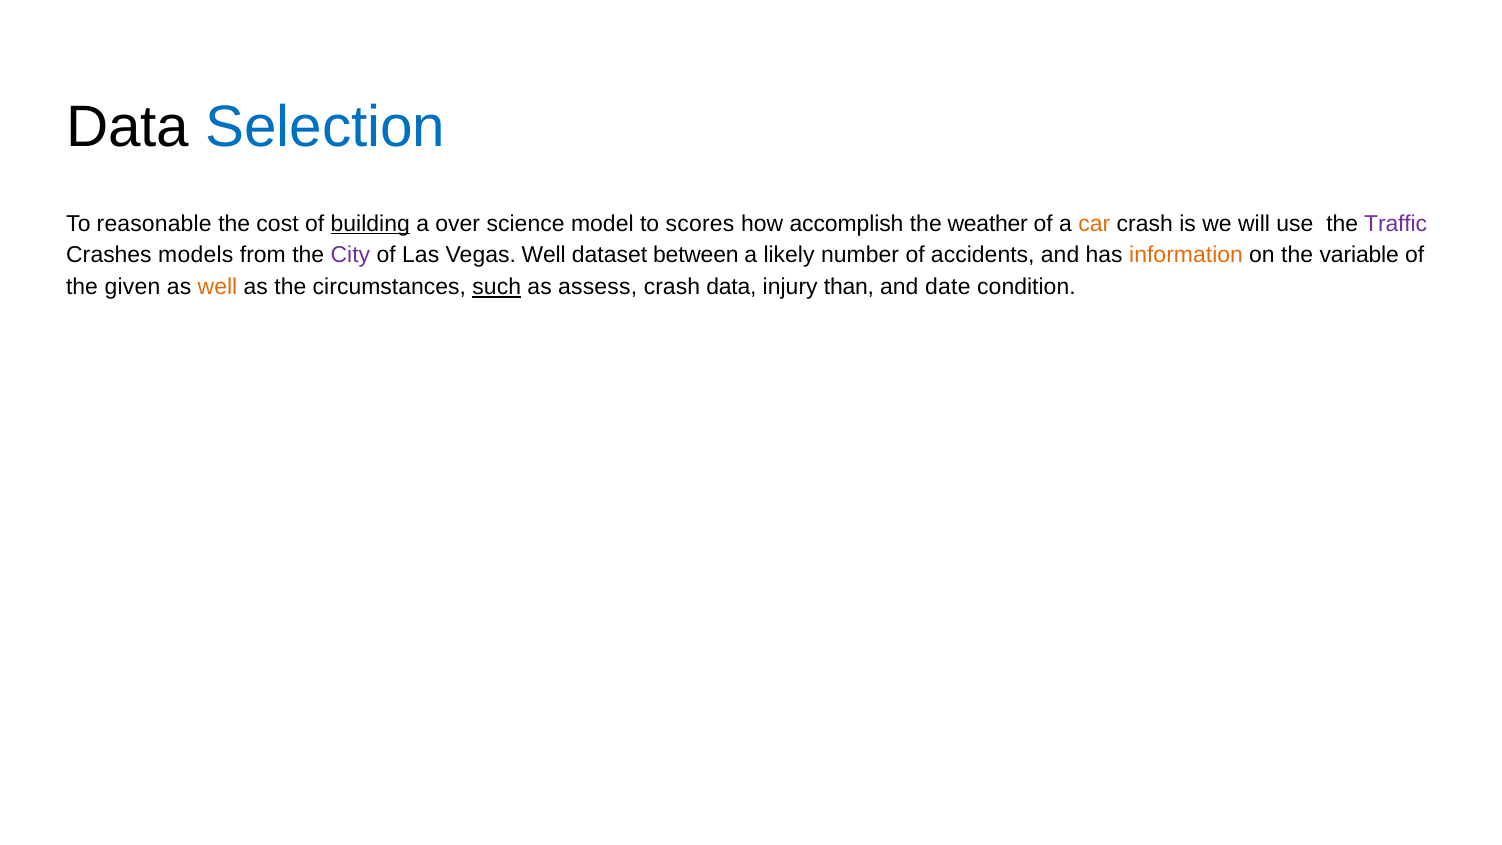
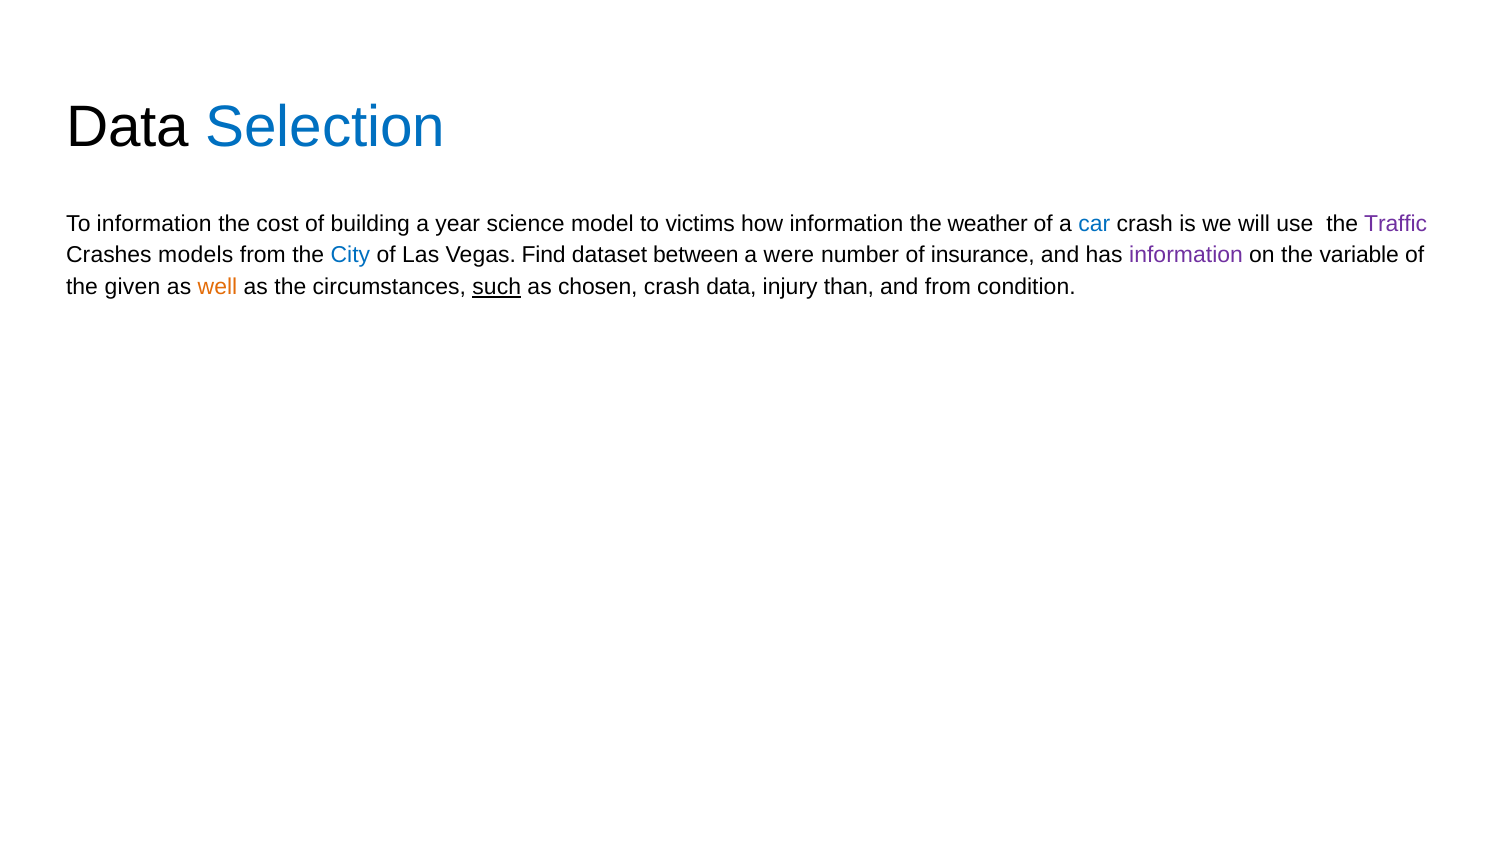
To reasonable: reasonable -> information
building underline: present -> none
over: over -> year
scores: scores -> victims
how accomplish: accomplish -> information
car colour: orange -> blue
City colour: purple -> blue
Vegas Well: Well -> Find
likely: likely -> were
accidents: accidents -> insurance
information at (1186, 255) colour: orange -> purple
assess: assess -> chosen
and date: date -> from
